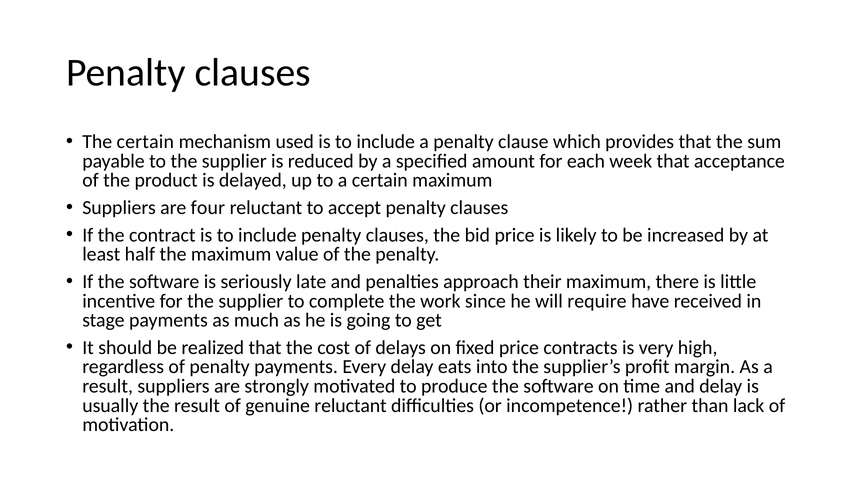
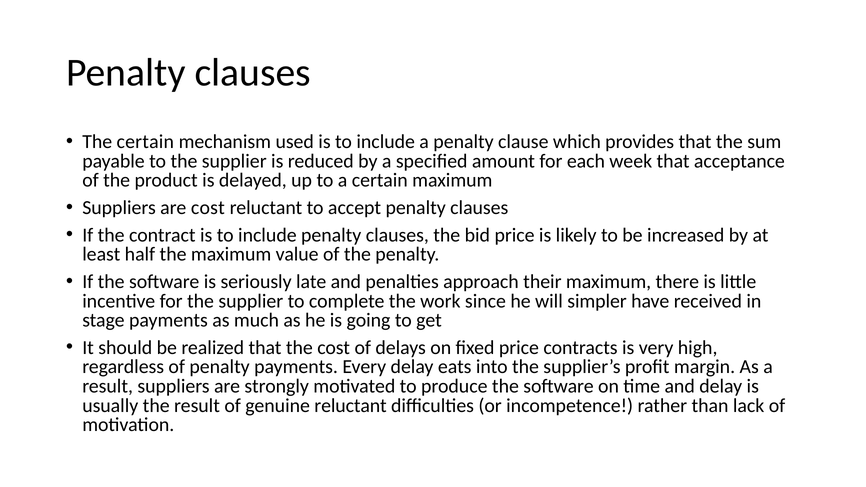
are four: four -> cost
require: require -> simpler
